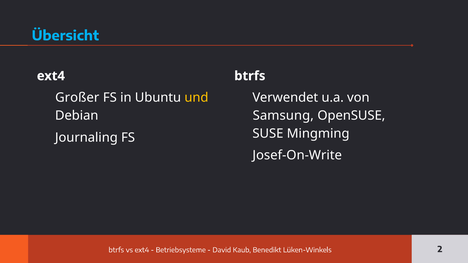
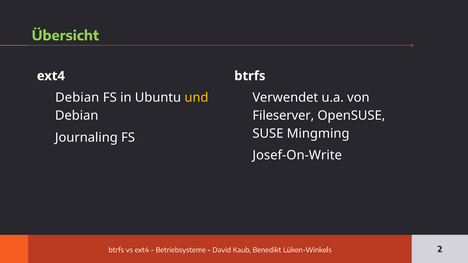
Übersicht colour: light blue -> light green
Großer at (77, 98): Großer -> Debian
Samsung: Samsung -> Fileserver
